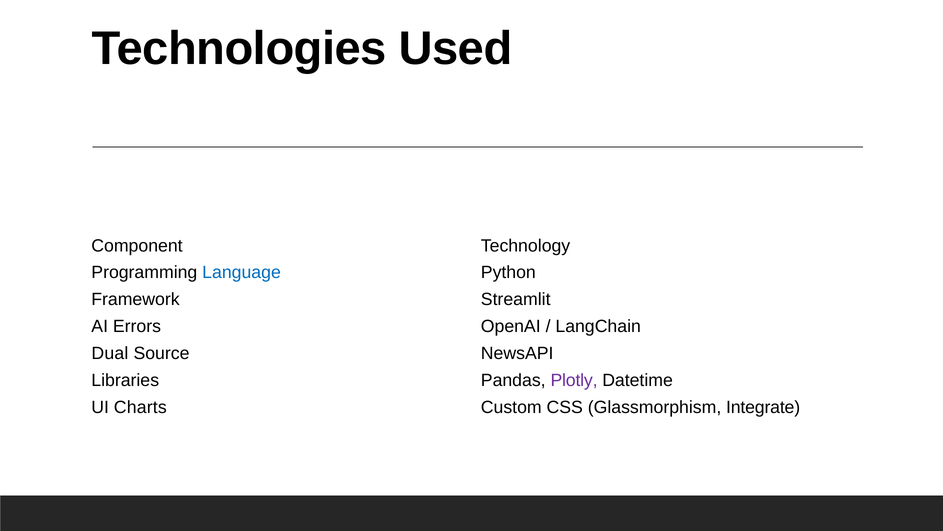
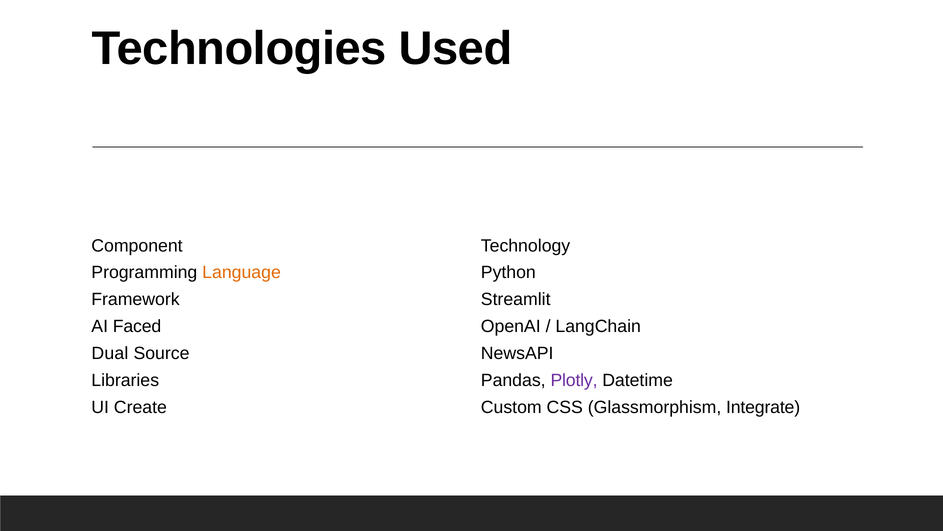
Language colour: blue -> orange
Errors: Errors -> Faced
Charts: Charts -> Create
